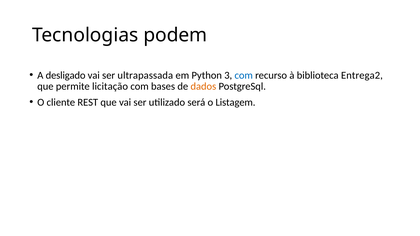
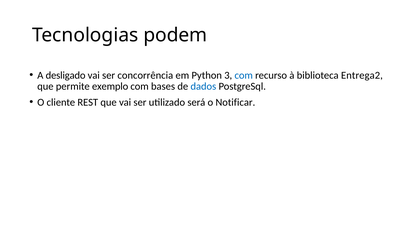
ultrapassada: ultrapassada -> concorrência
licitação: licitação -> exemplo
dados colour: orange -> blue
Listagem: Listagem -> Notificar
